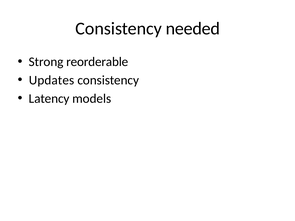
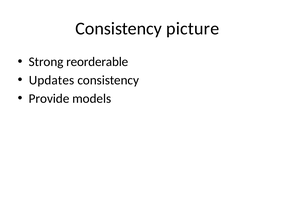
needed: needed -> picture
Latency: Latency -> Provide
